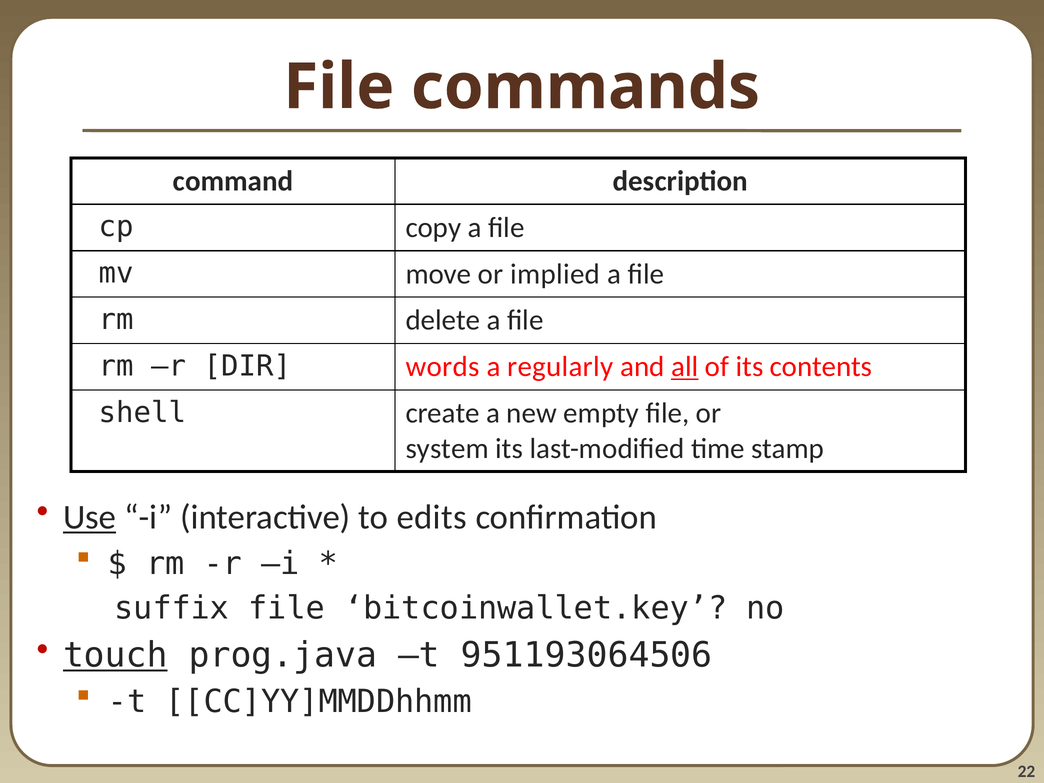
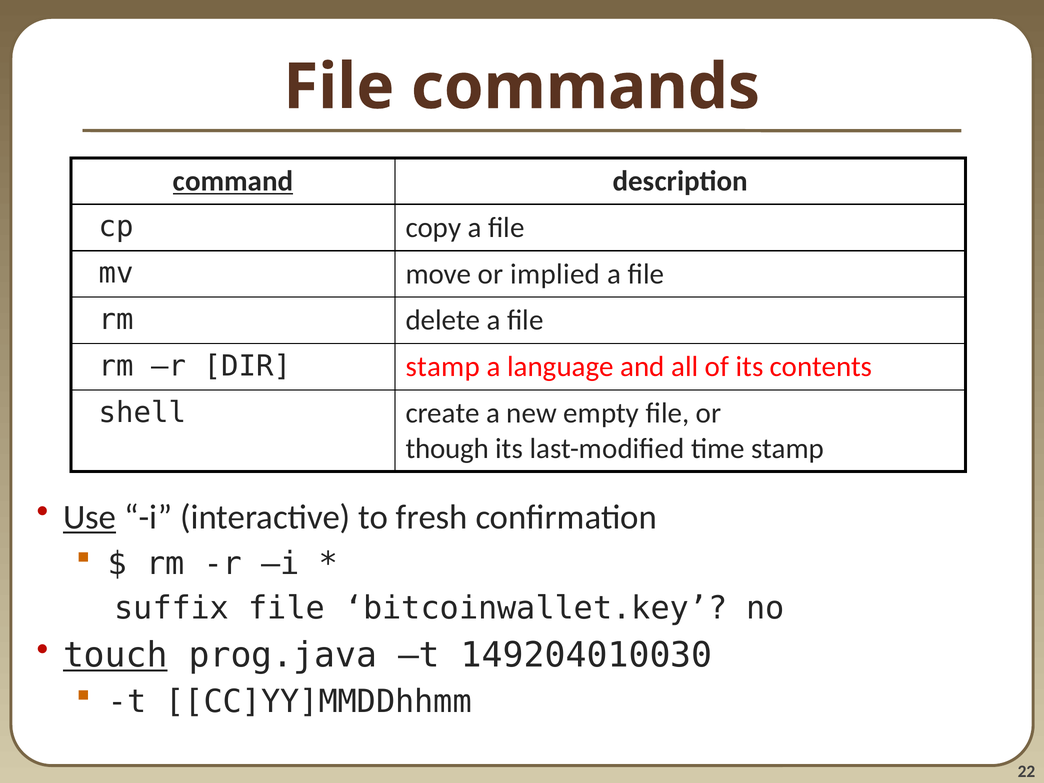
command underline: none -> present
DIR words: words -> stamp
regularly: regularly -> language
all underline: present -> none
system: system -> though
edits: edits -> fresh
951193064506: 951193064506 -> 149204010030
